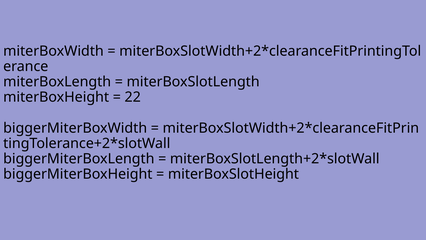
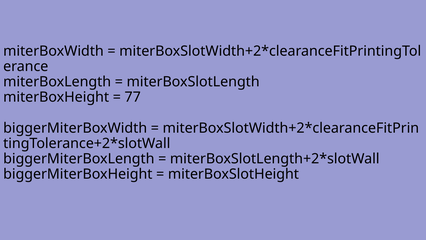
22: 22 -> 77
